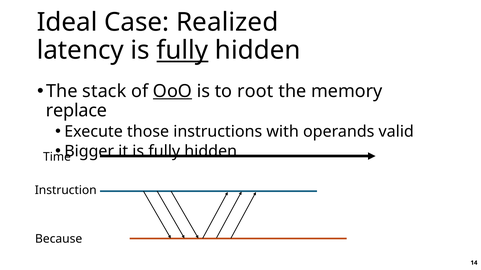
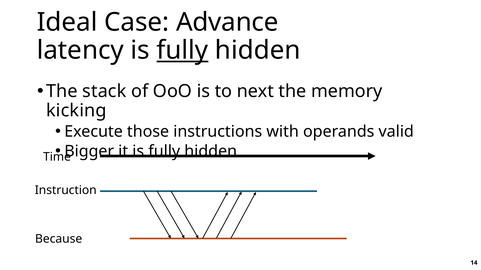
Realized: Realized -> Advance
OoO underline: present -> none
root: root -> next
replace: replace -> kicking
